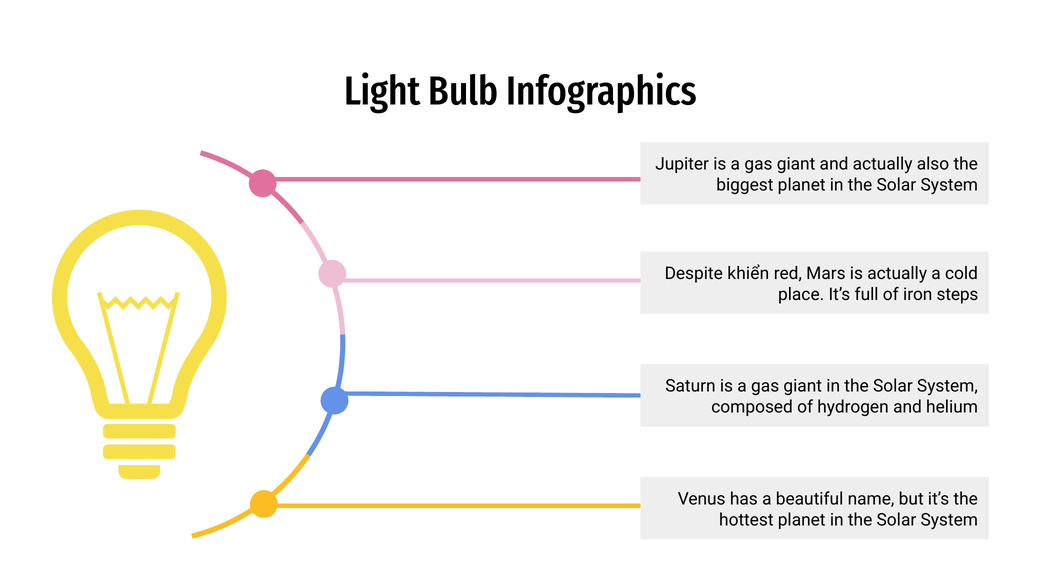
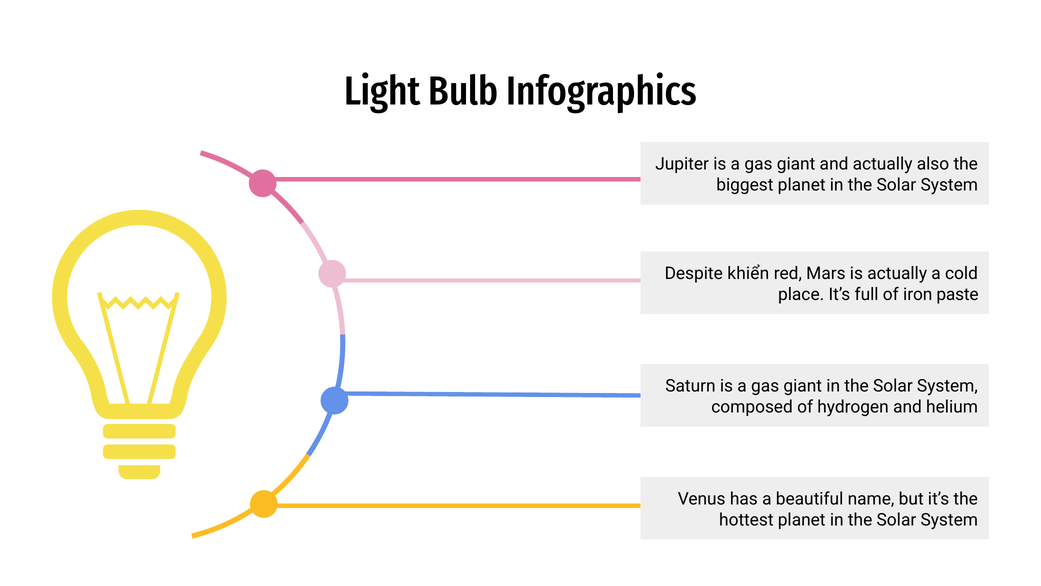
steps: steps -> paste
